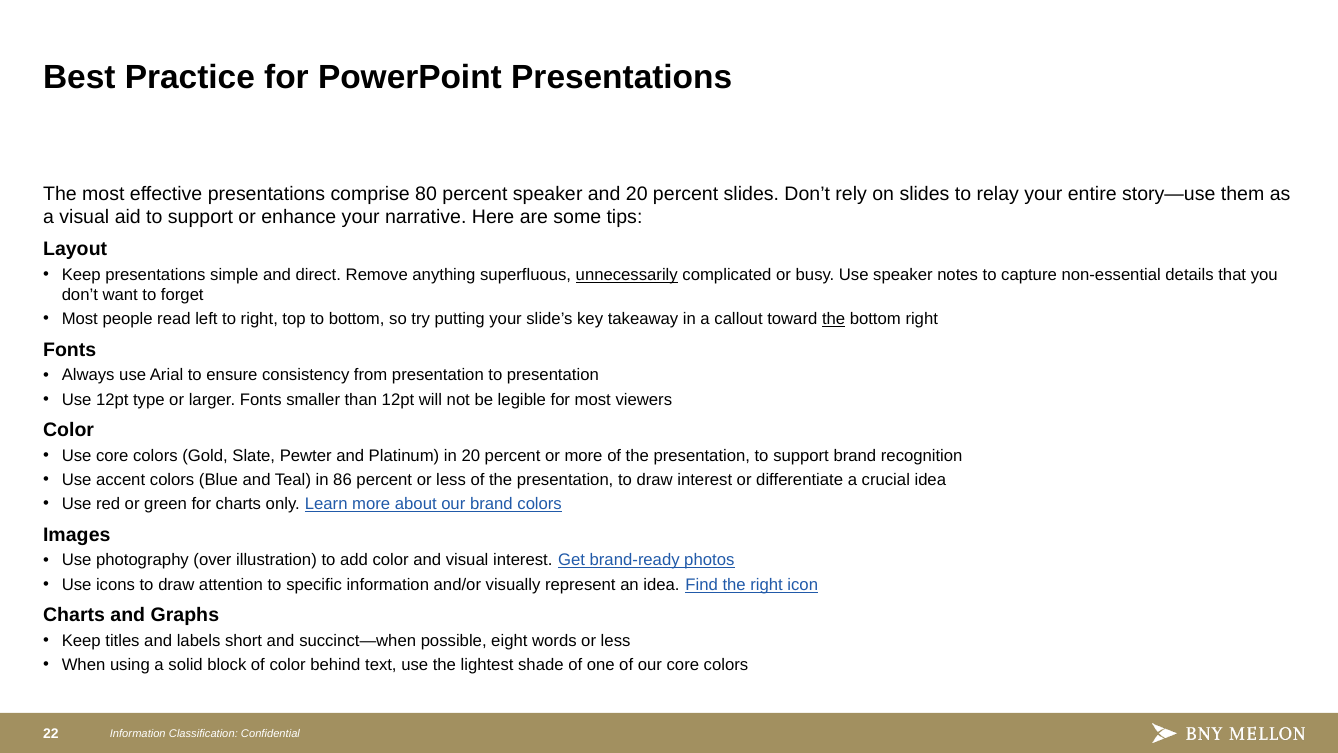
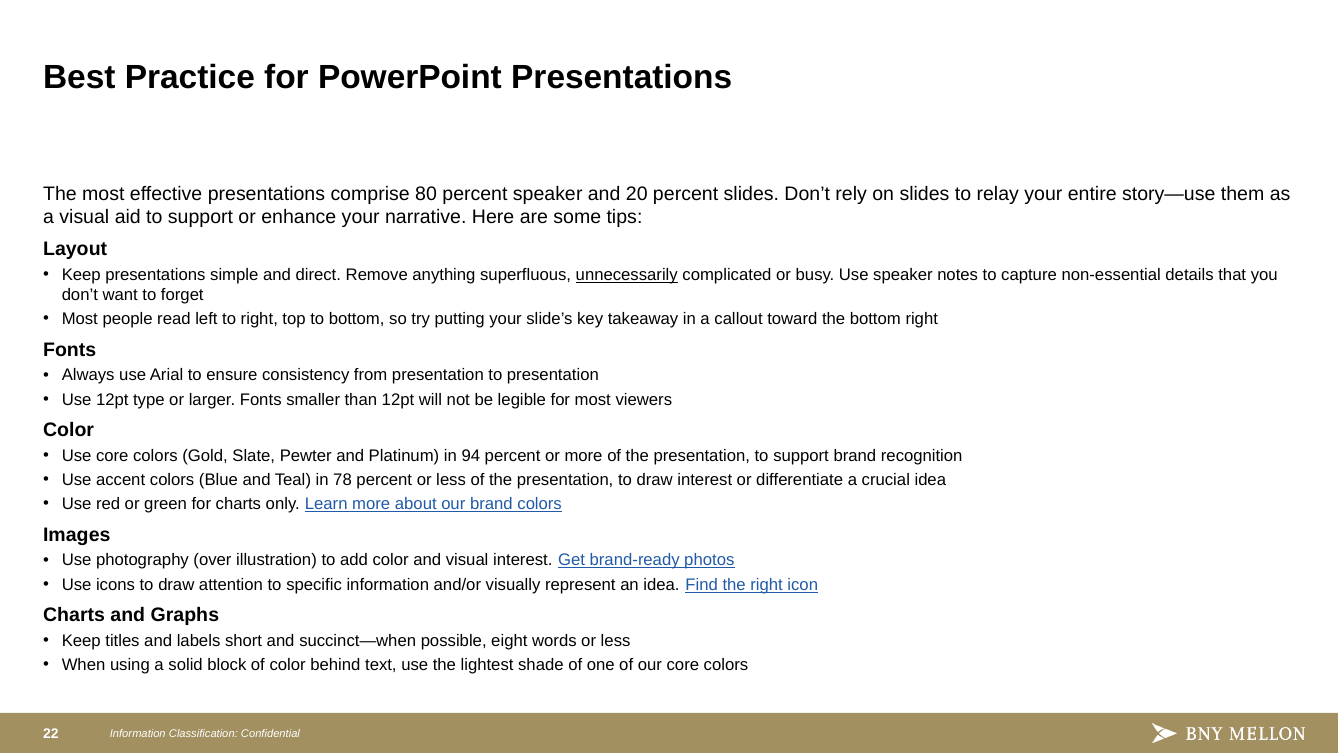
the at (834, 319) underline: present -> none
in 20: 20 -> 94
86: 86 -> 78
